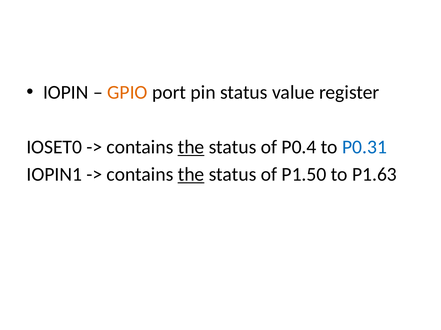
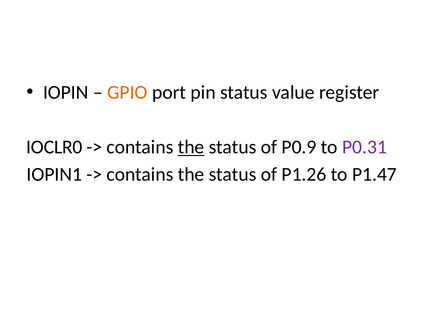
IOSET0: IOSET0 -> IOCLR0
P0.4: P0.4 -> P0.9
P0.31 colour: blue -> purple
the at (191, 175) underline: present -> none
P1.50: P1.50 -> P1.26
P1.63: P1.63 -> P1.47
